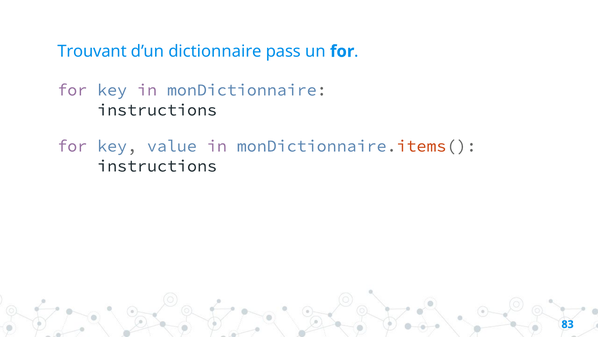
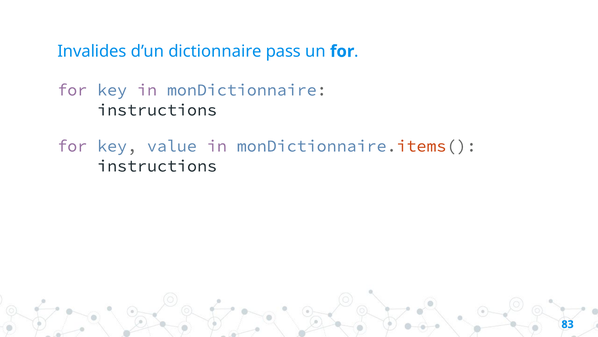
Trouvant: Trouvant -> Invalides
